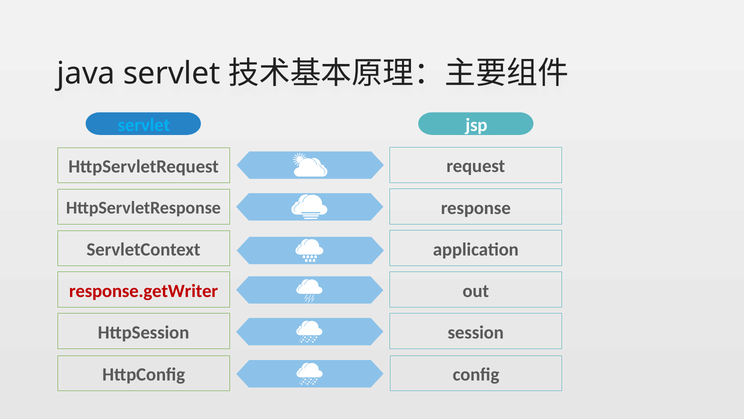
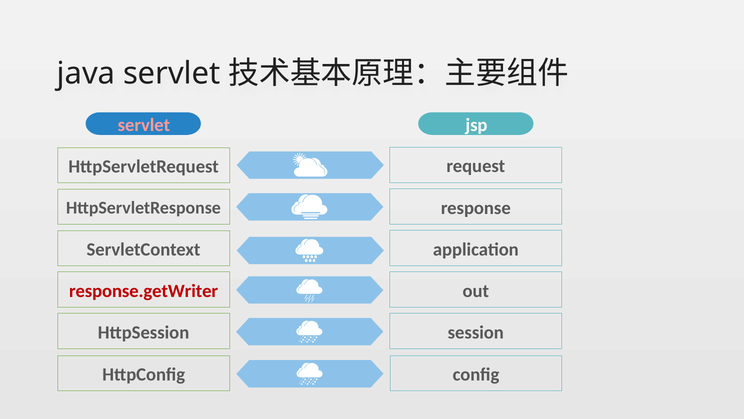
servlet at (144, 125) colour: light blue -> pink
